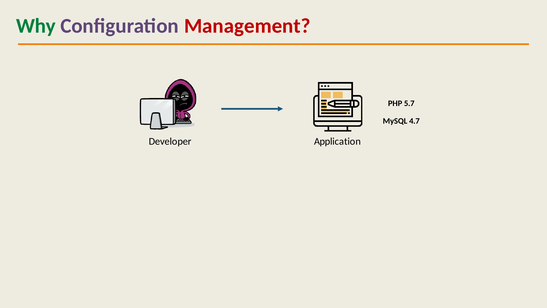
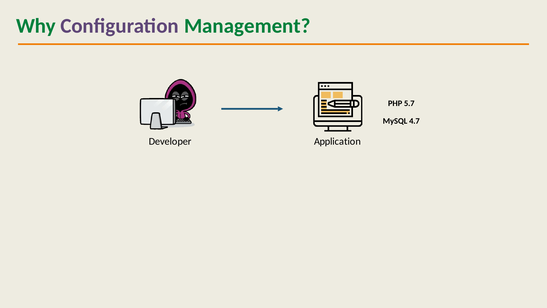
Management colour: red -> green
